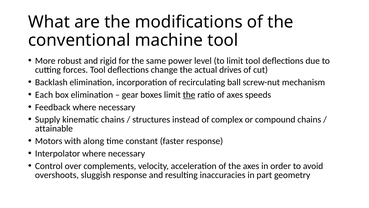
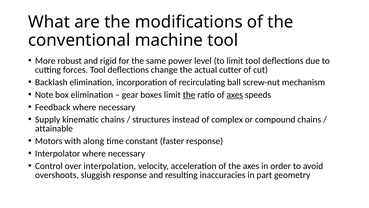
drives: drives -> cutter
Each: Each -> Note
axes at (235, 95) underline: none -> present
complements: complements -> interpolation
